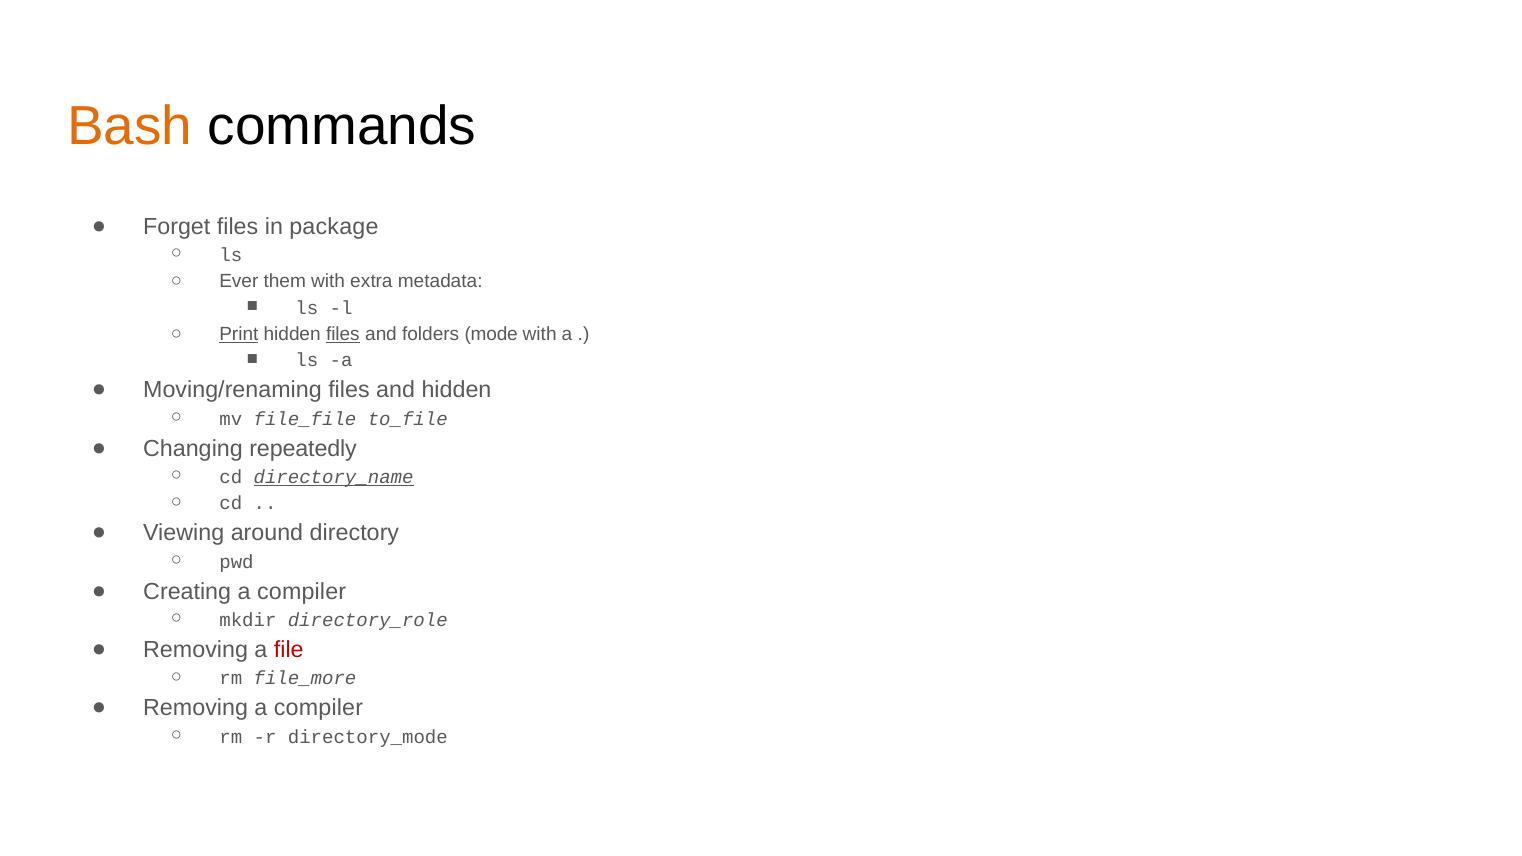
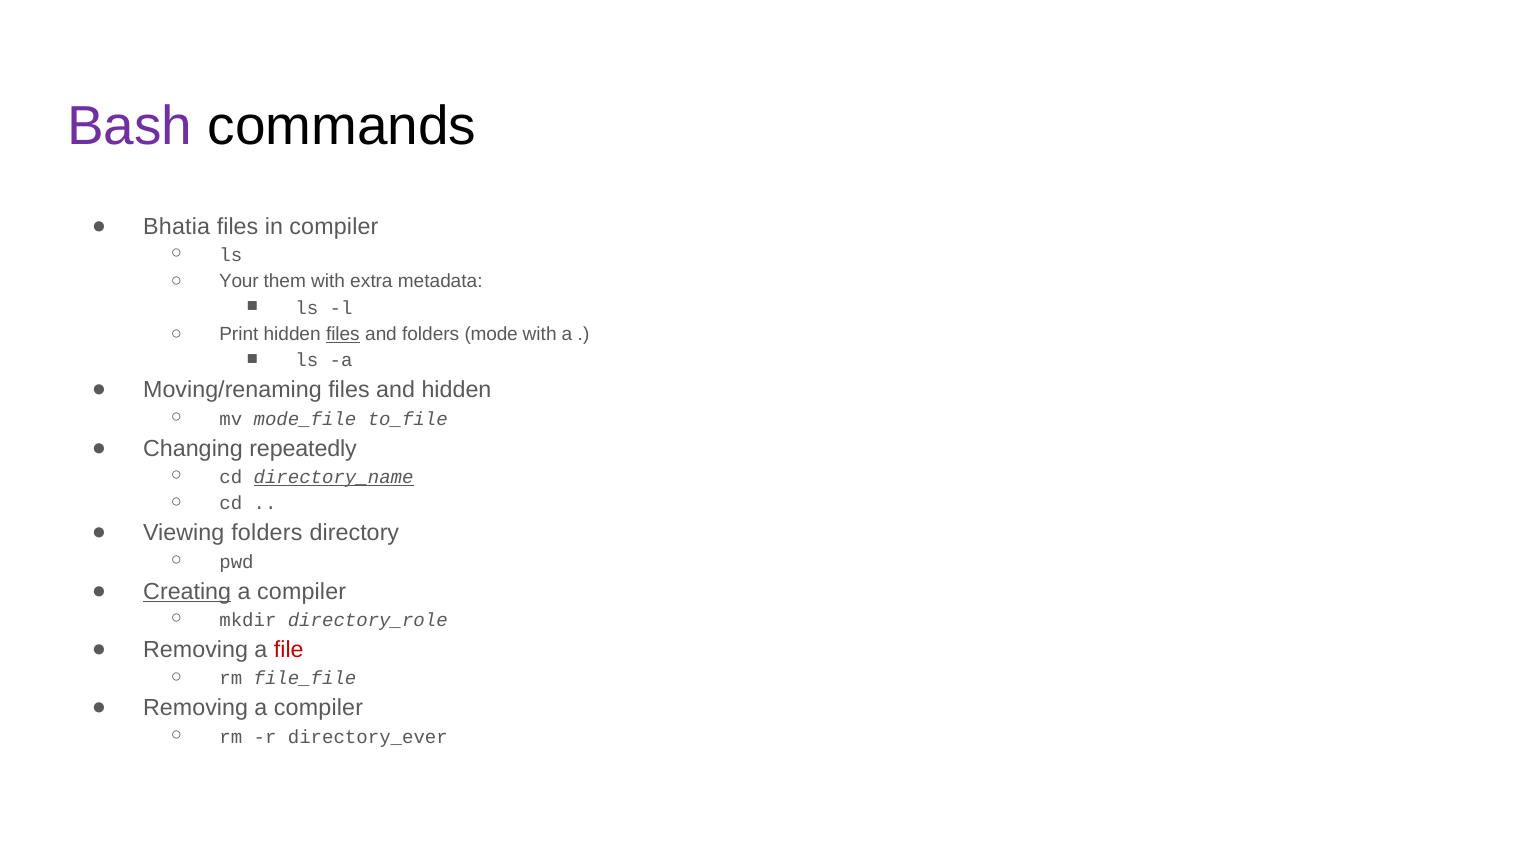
Bash colour: orange -> purple
Forget: Forget -> Bhatia
in package: package -> compiler
Ever: Ever -> Your
Print underline: present -> none
file_file: file_file -> mode_file
Viewing around: around -> folders
Creating underline: none -> present
file_more: file_more -> file_file
directory_mode: directory_mode -> directory_ever
